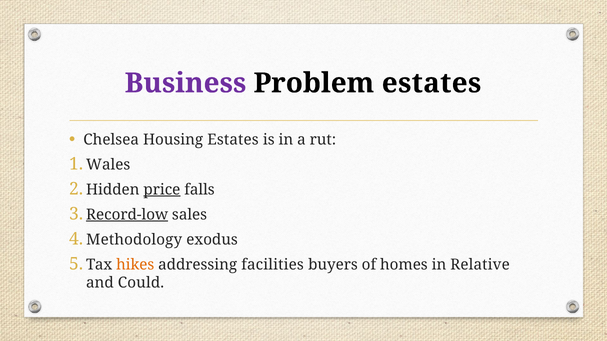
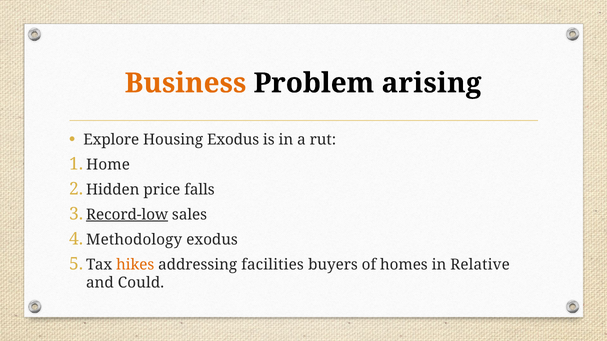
Business colour: purple -> orange
Problem estates: estates -> arising
Chelsea: Chelsea -> Explore
Housing Estates: Estates -> Exodus
Wales: Wales -> Home
price underline: present -> none
